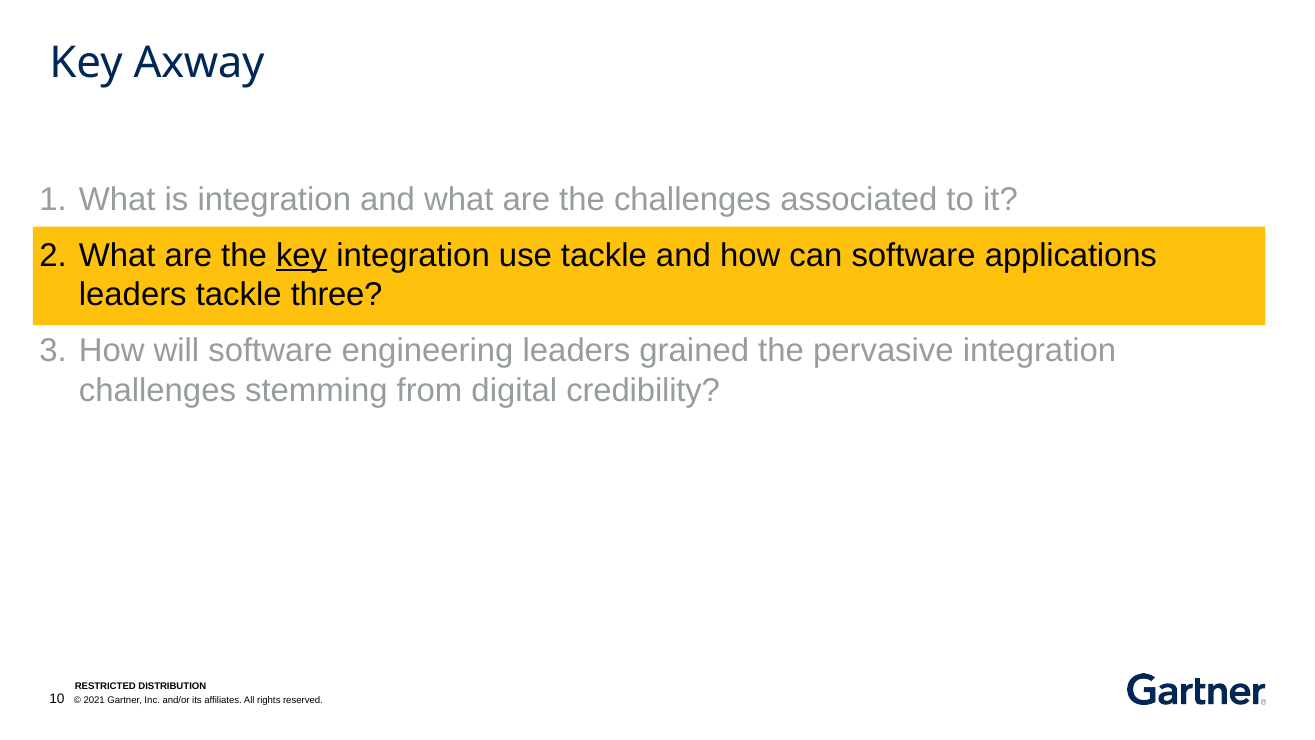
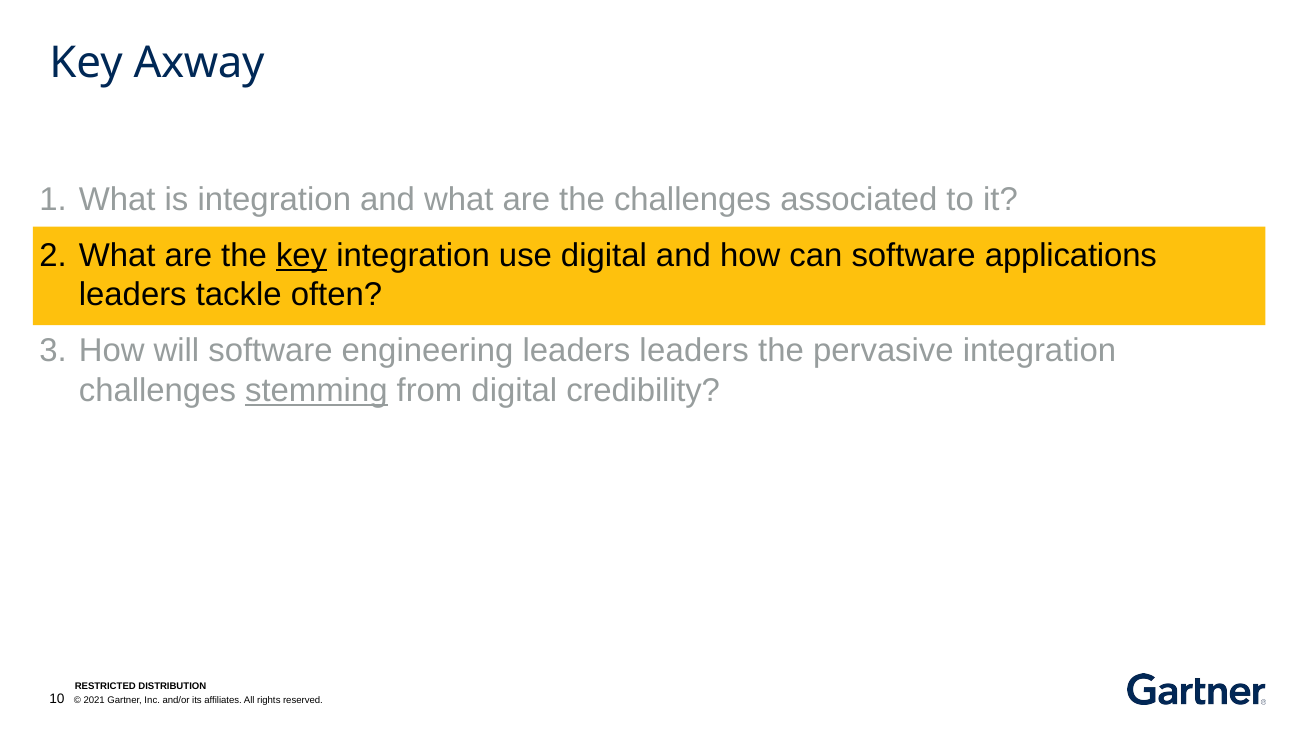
use tackle: tackle -> digital
three: three -> often
leaders grained: grained -> leaders
stemming underline: none -> present
